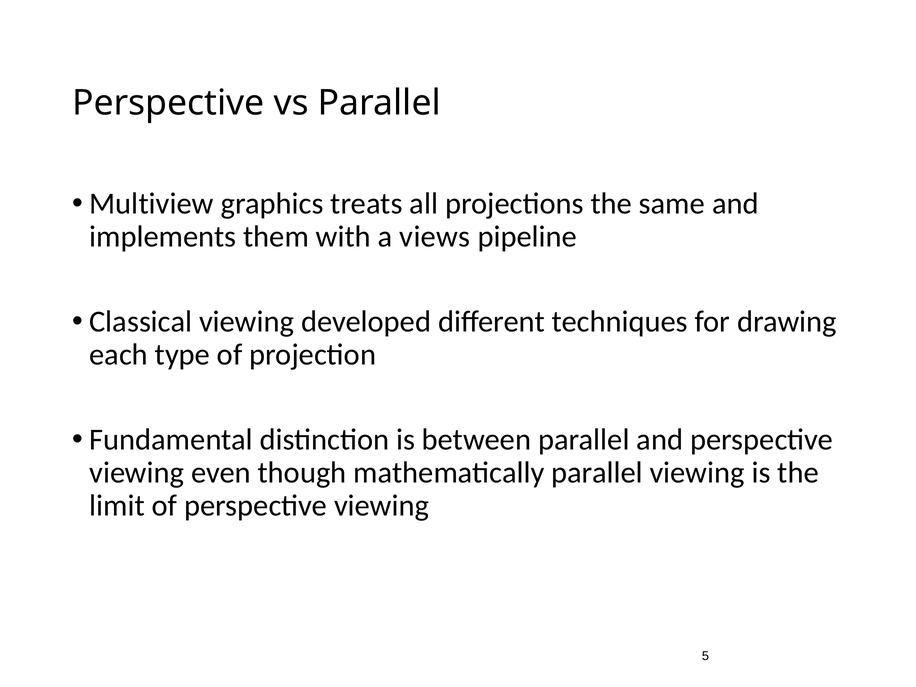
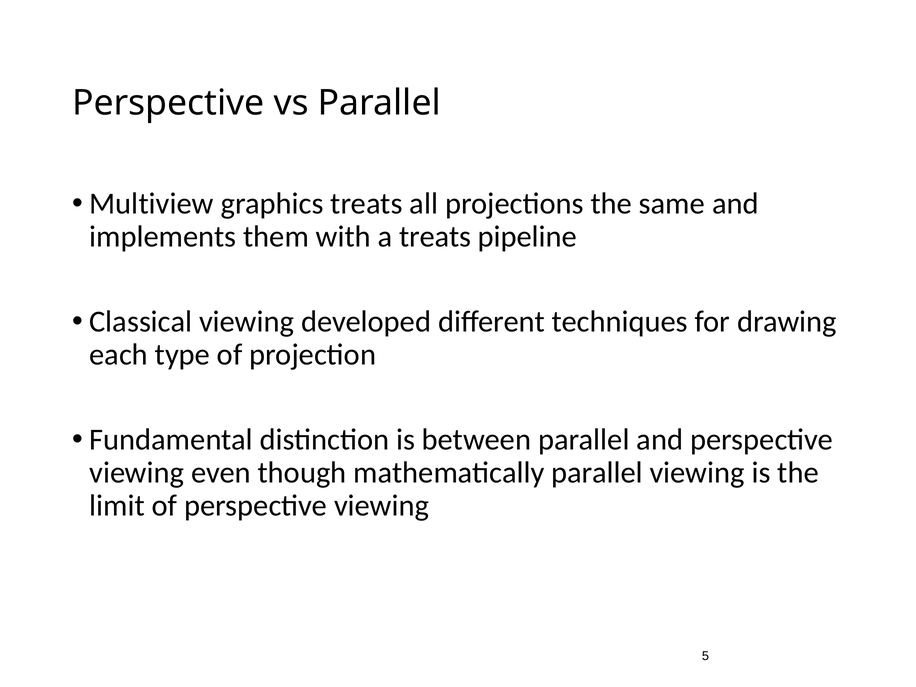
a views: views -> treats
